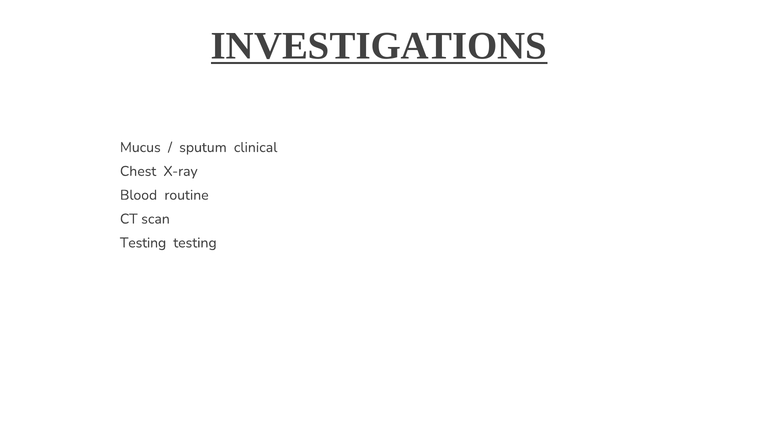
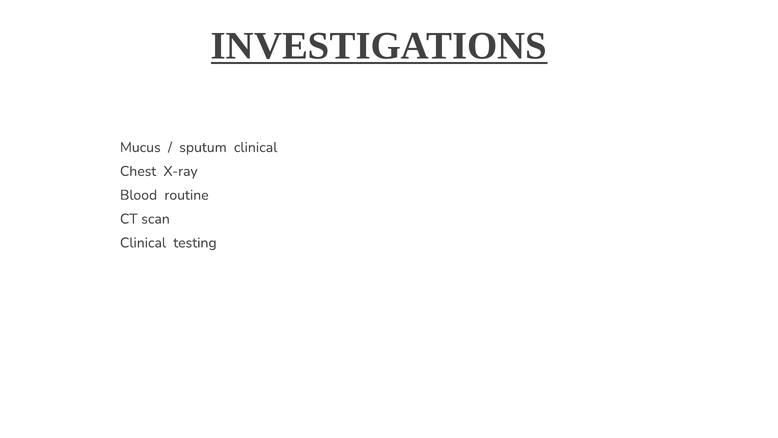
Testing at (143, 243): Testing -> Clinical
